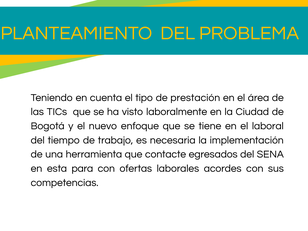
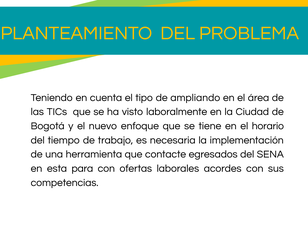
prestación: prestación -> ampliando
laboral: laboral -> horario
